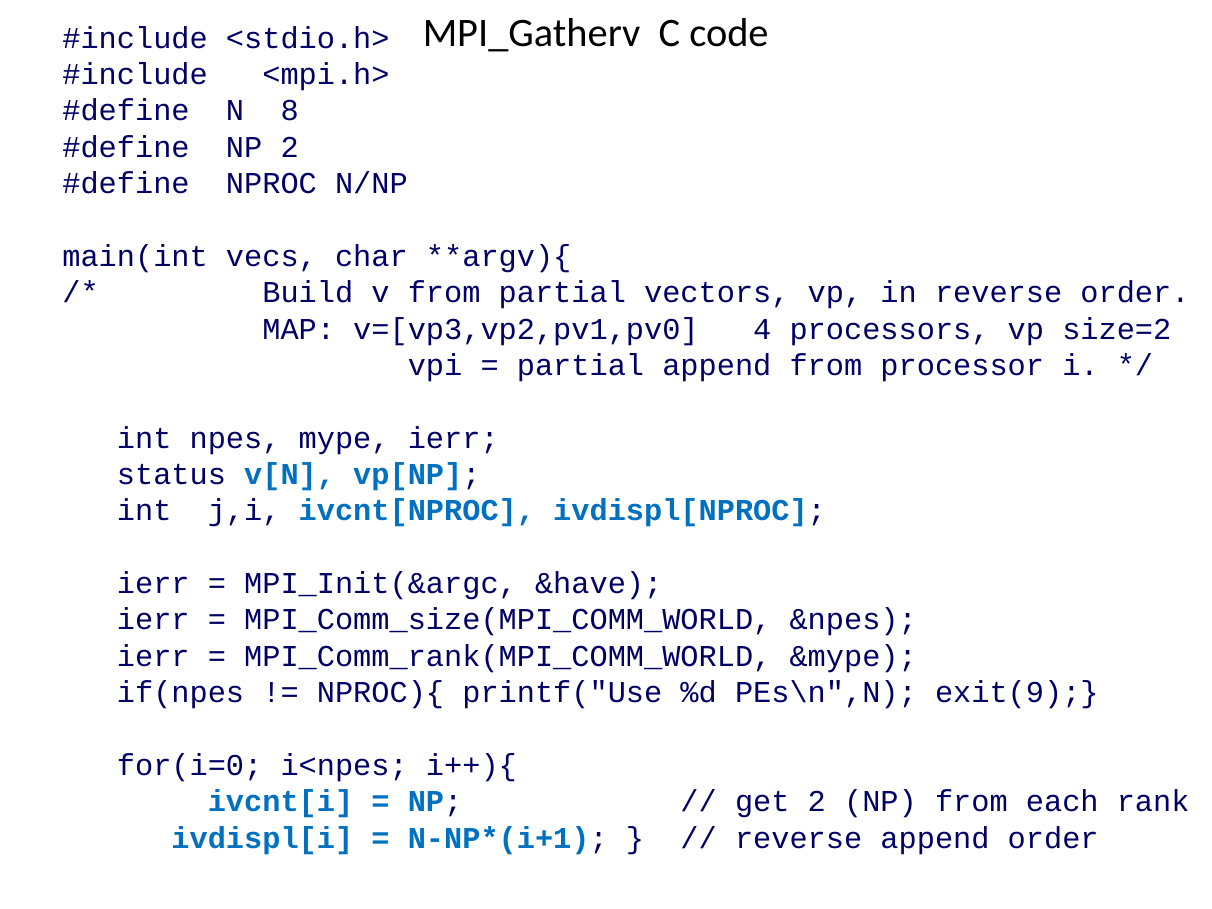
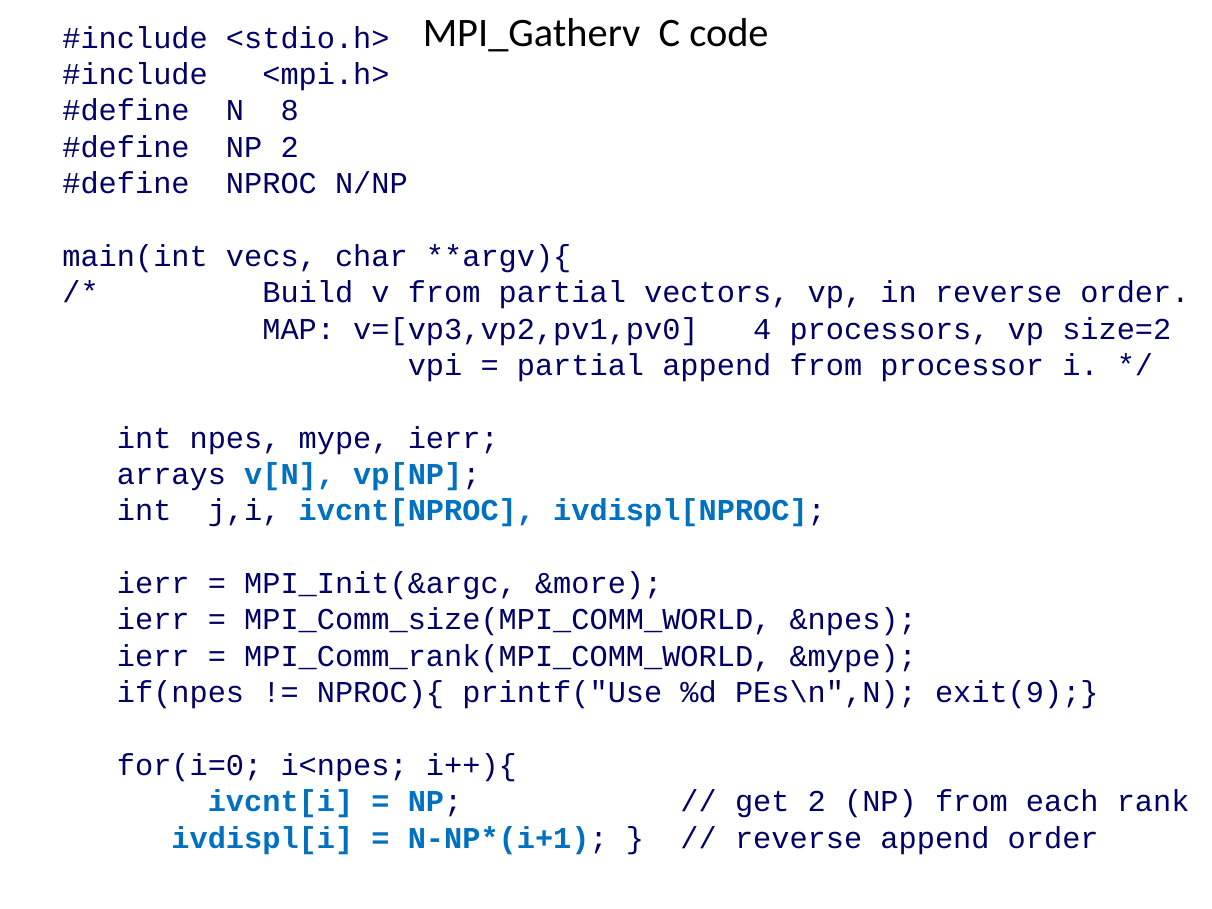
status: status -> arrays
&have: &have -> &more
